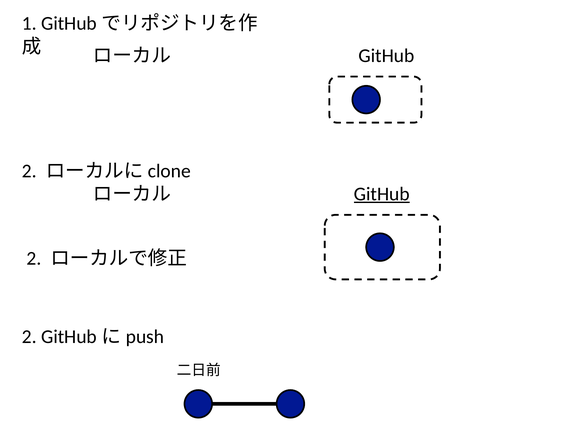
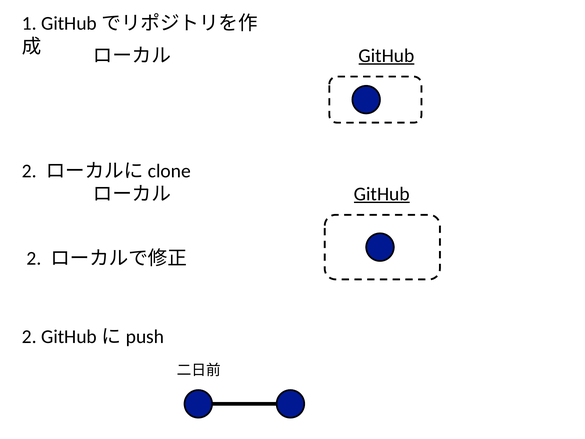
GitHub at (386, 56) underline: none -> present
